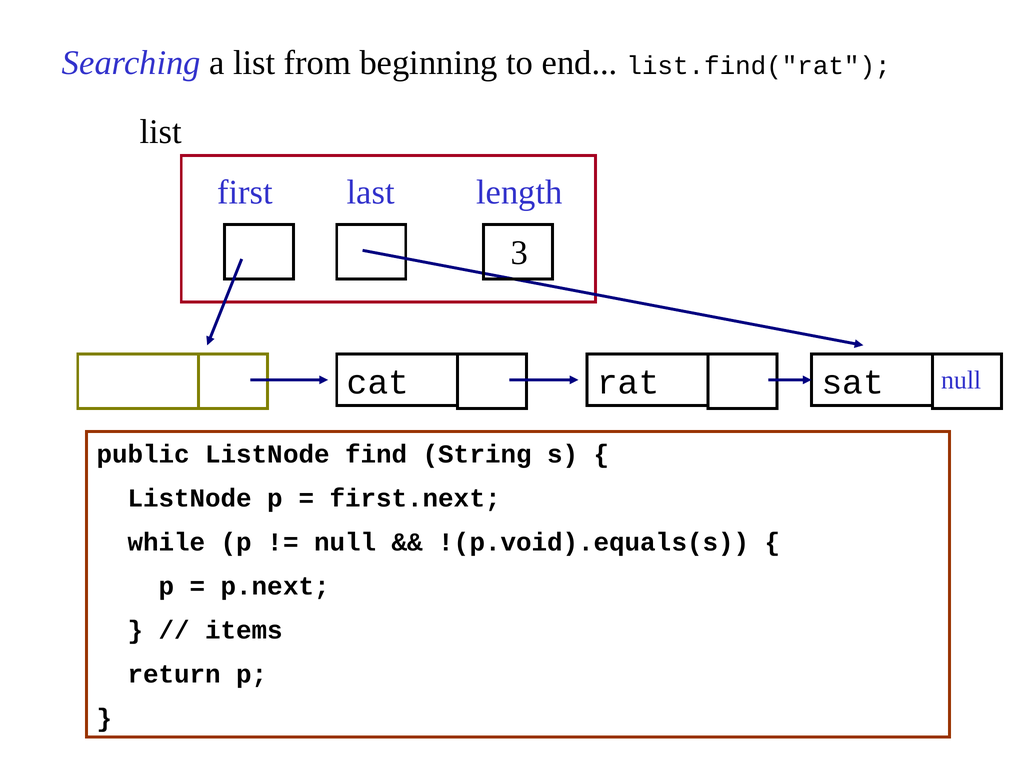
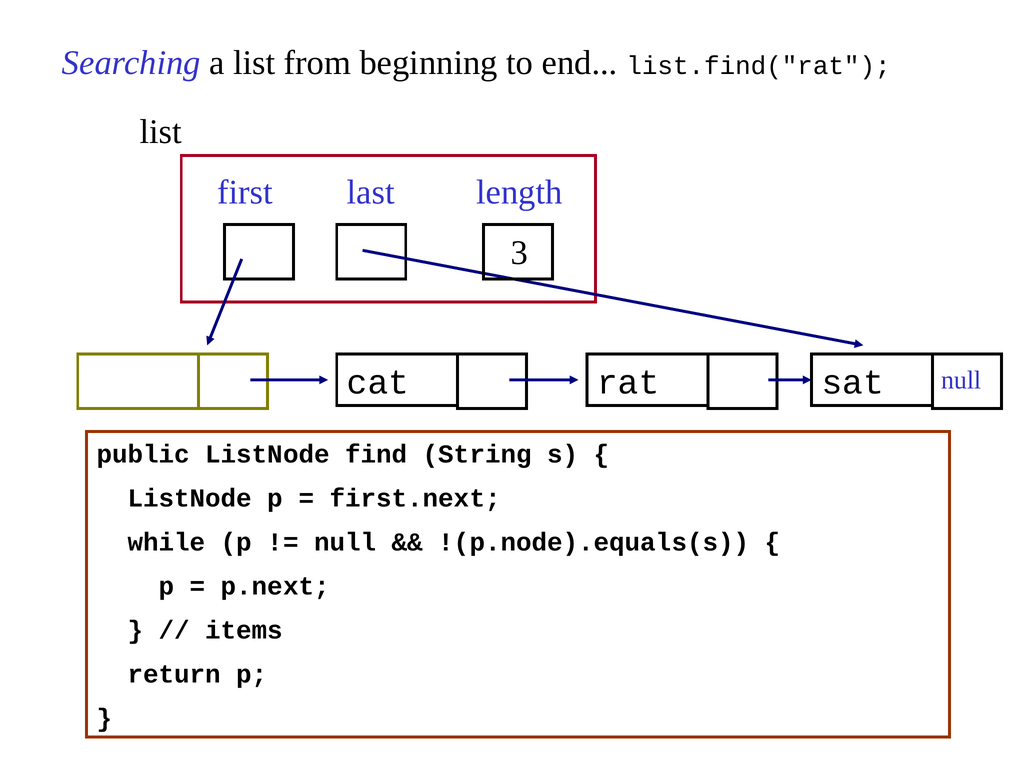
!(p.void).equals(s: !(p.void).equals(s -> !(p.node).equals(s
